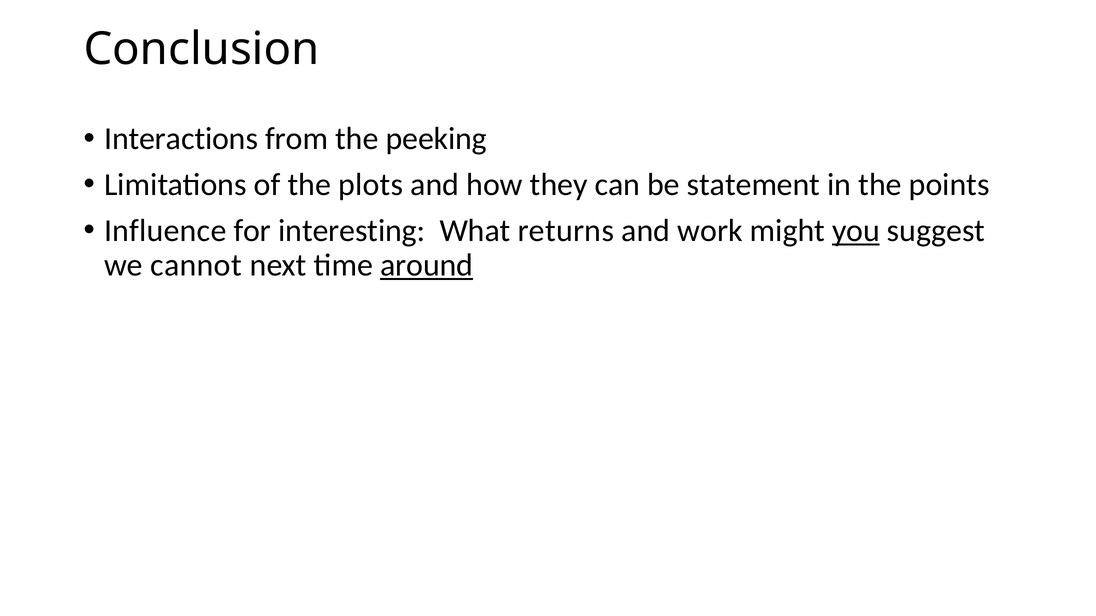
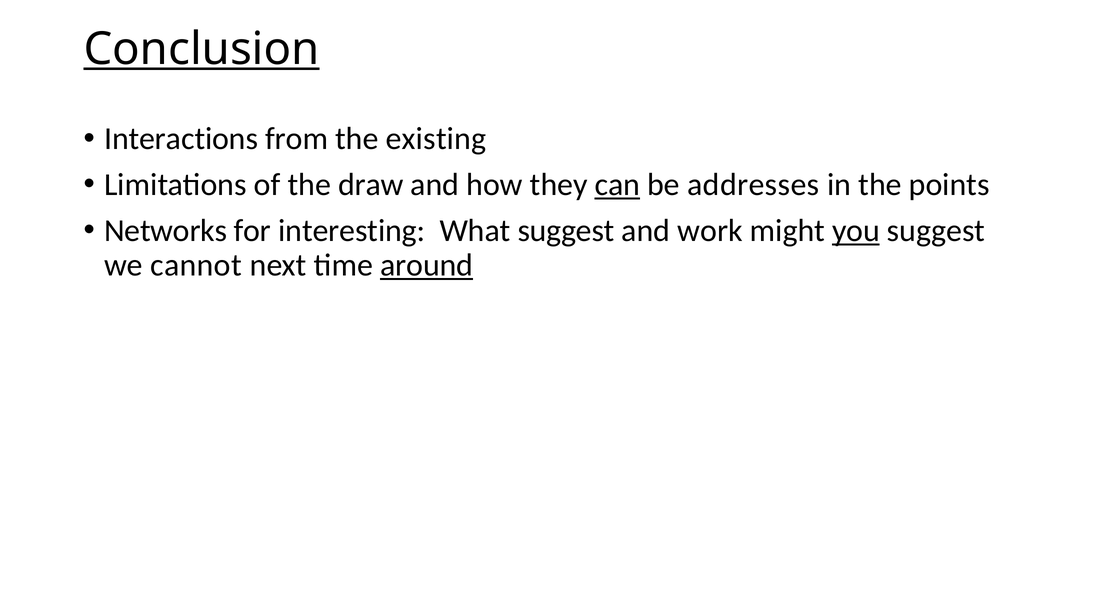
Conclusion underline: none -> present
peeking: peeking -> existing
plots: plots -> draw
can underline: none -> present
statement: statement -> addresses
Influence: Influence -> Networks
What returns: returns -> suggest
